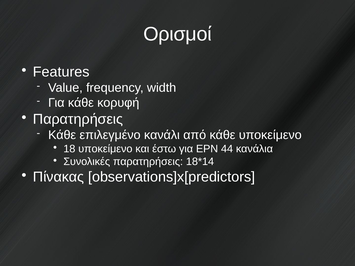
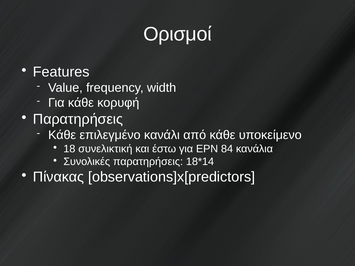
18 υποκείμενο: υποκείμενο -> συνελικτική
44: 44 -> 84
